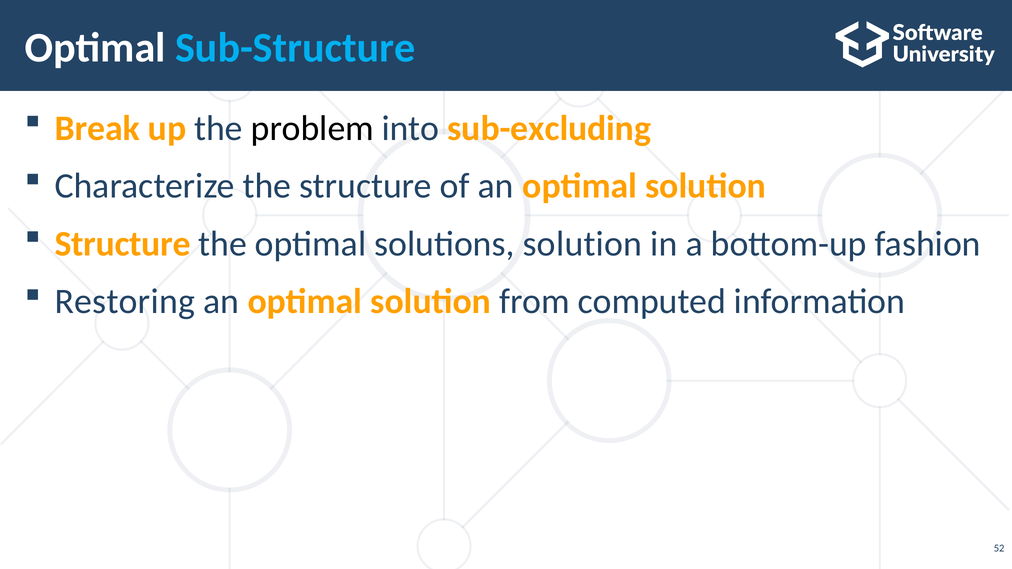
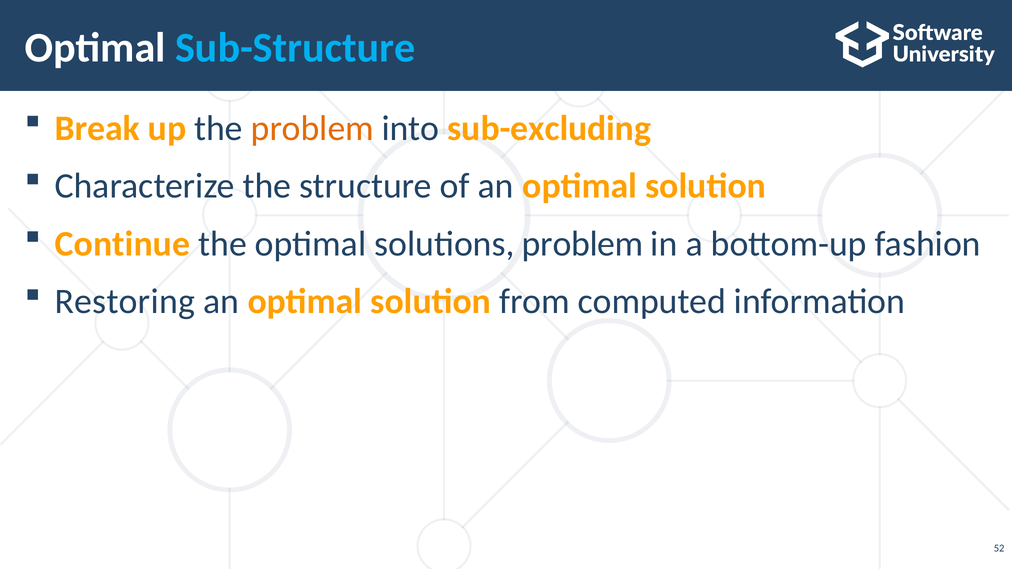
problem at (312, 128) colour: black -> orange
Structure at (123, 244): Structure -> Continue
solutions solution: solution -> problem
